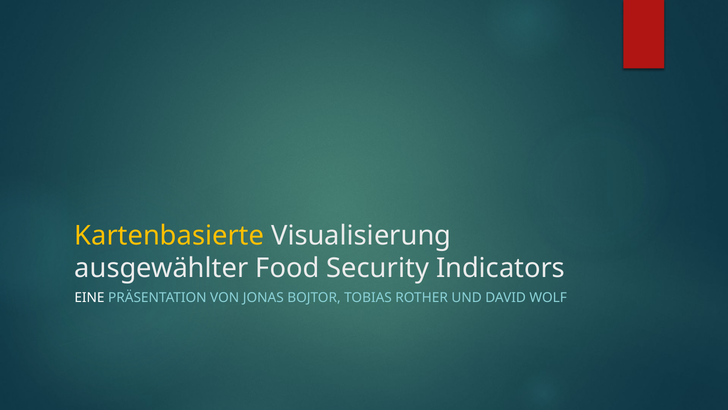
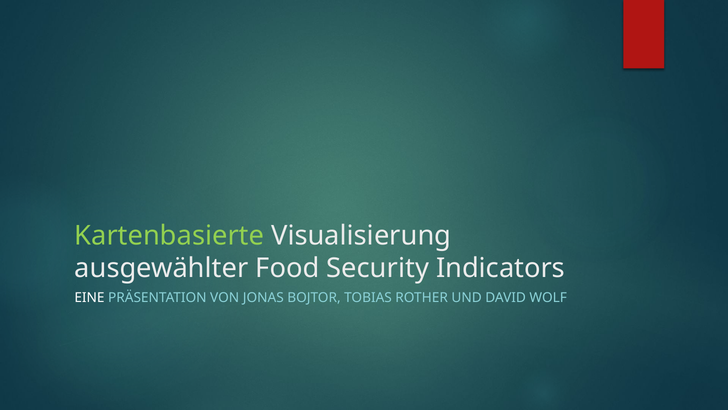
Kartenbasierte colour: yellow -> light green
